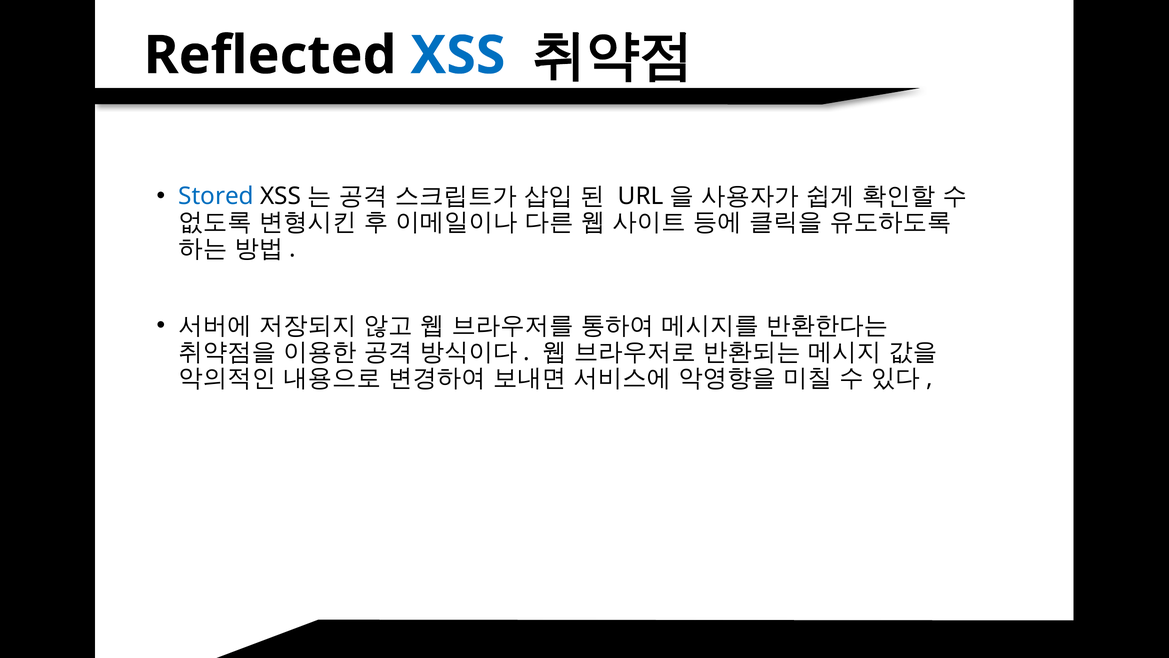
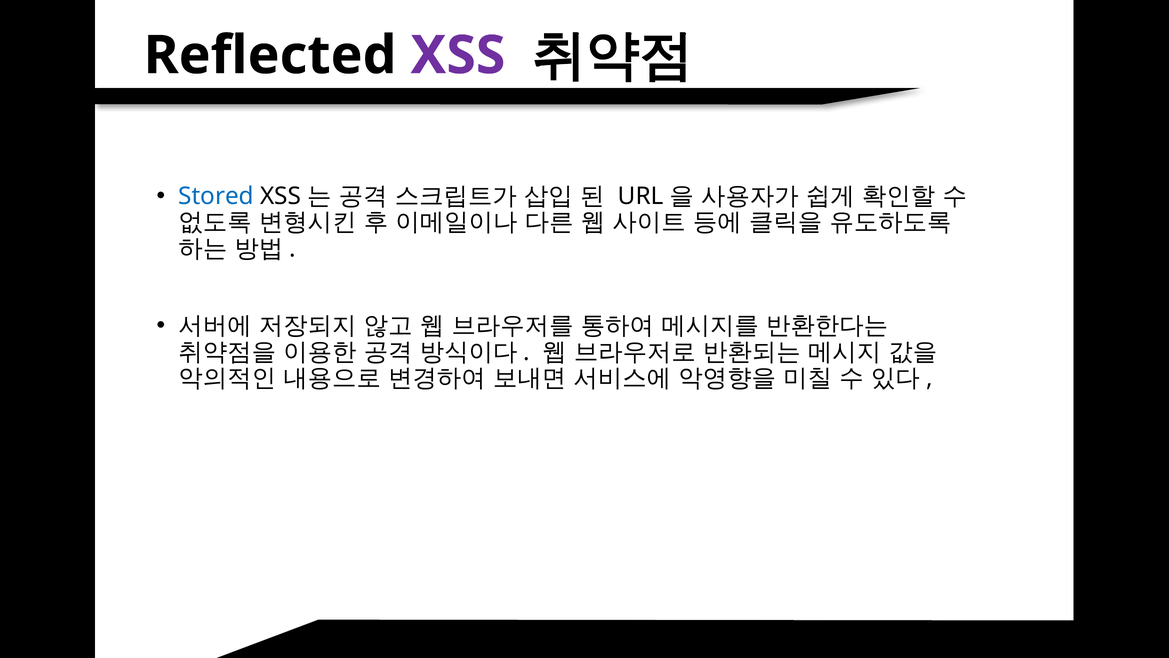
XSS colour: blue -> purple
